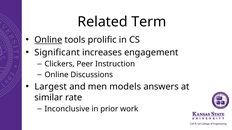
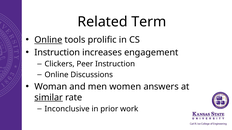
Significant at (57, 53): Significant -> Instruction
Largest: Largest -> Woman
models: models -> women
similar underline: none -> present
